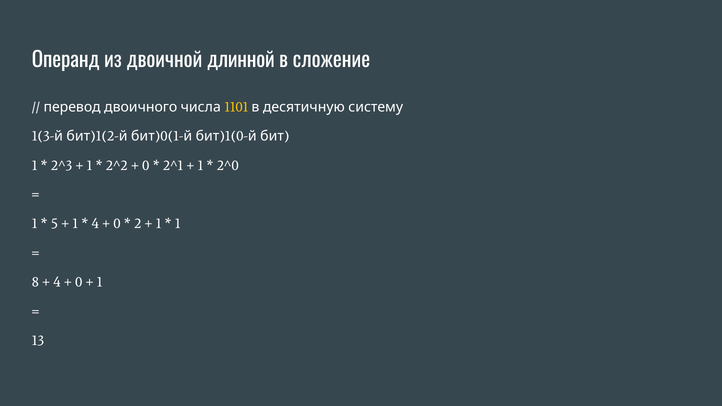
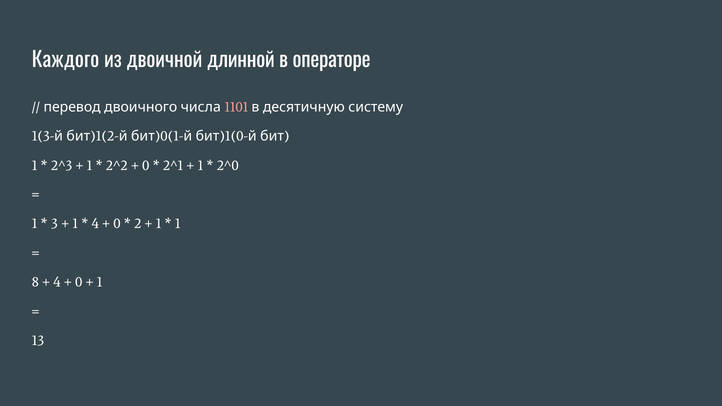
Операнд: Операнд -> Каждого
сложение: сложение -> операторе
1101 colour: yellow -> pink
5: 5 -> 3
